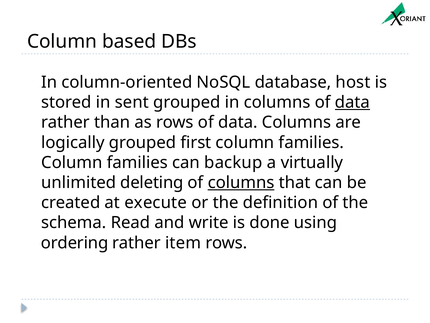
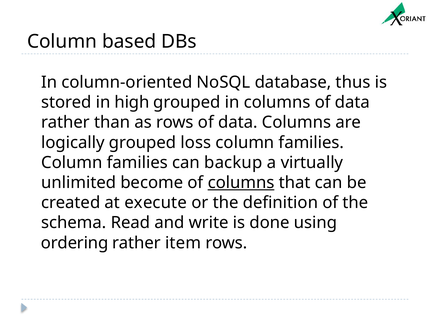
host: host -> thus
sent: sent -> high
data at (352, 102) underline: present -> none
first: first -> loss
deleting: deleting -> become
